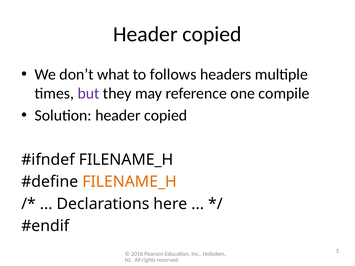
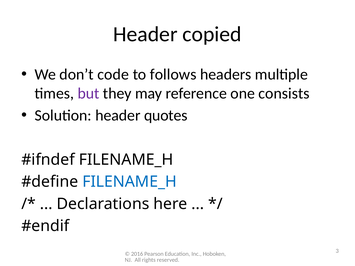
what: what -> code
compile: compile -> consists
Solution header copied: copied -> quotes
FILENAME_H at (130, 182) colour: orange -> blue
